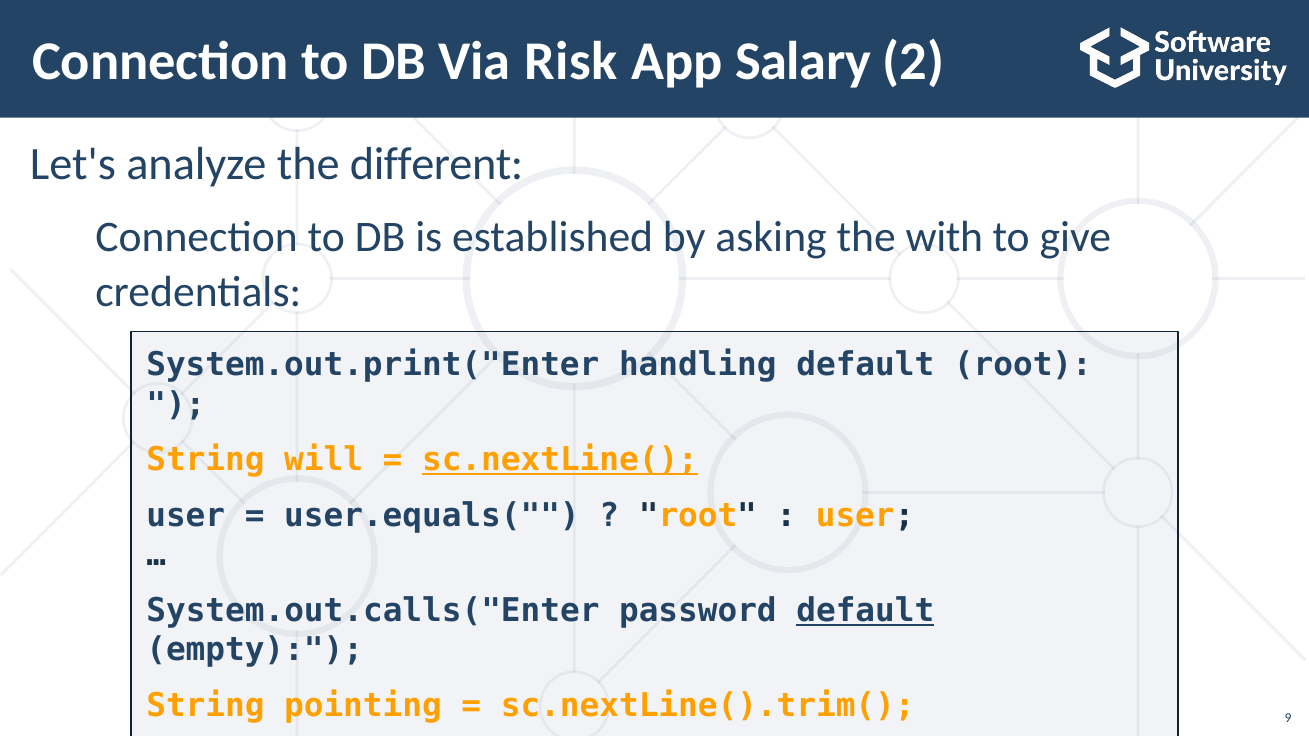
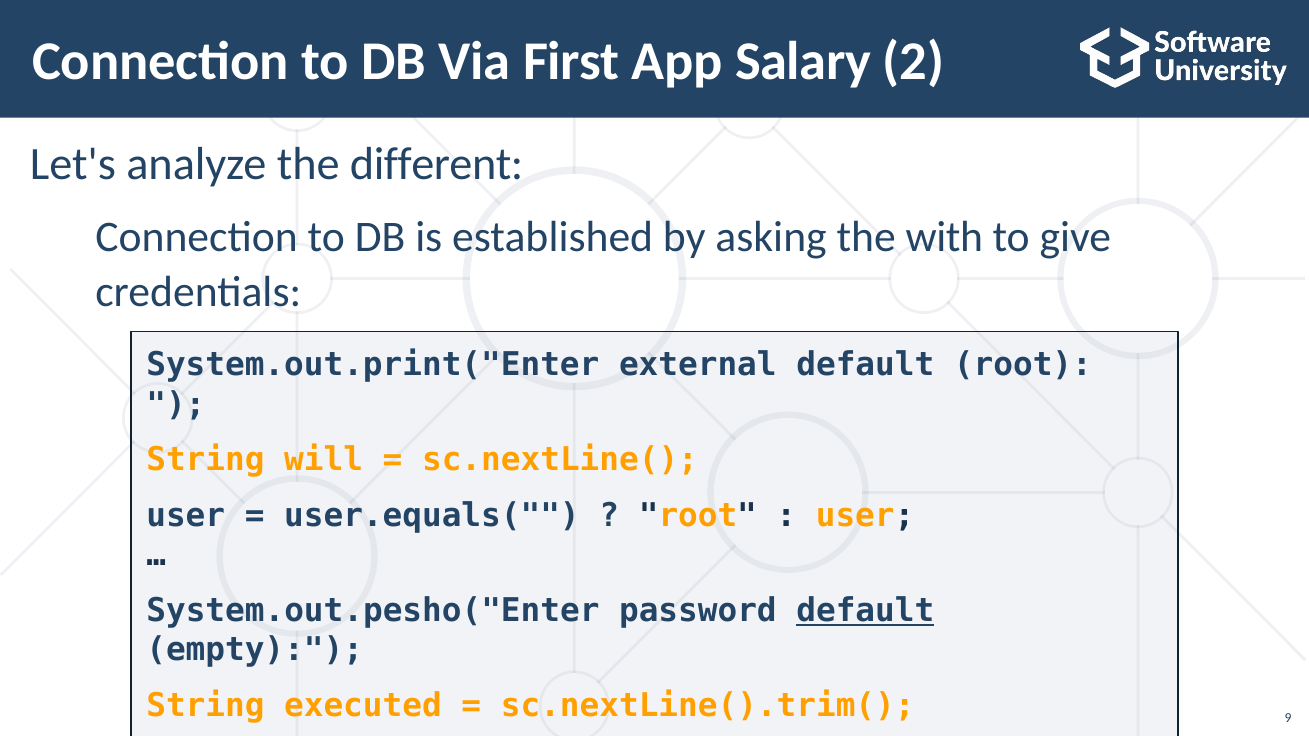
Risk: Risk -> First
handling: handling -> external
sc.nextLine( underline: present -> none
System.out.calls("Enter: System.out.calls("Enter -> System.out.pesho("Enter
pointing: pointing -> executed
